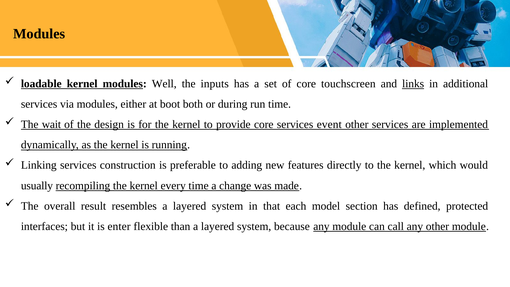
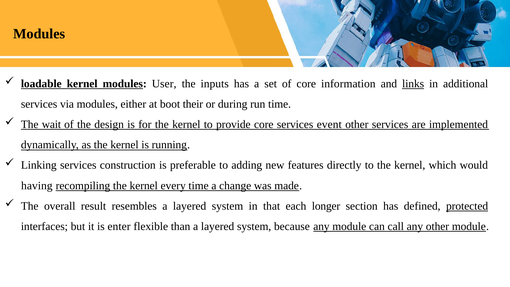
Well: Well -> User
touchscreen: touchscreen -> information
both: both -> their
usually: usually -> having
model: model -> longer
protected underline: none -> present
